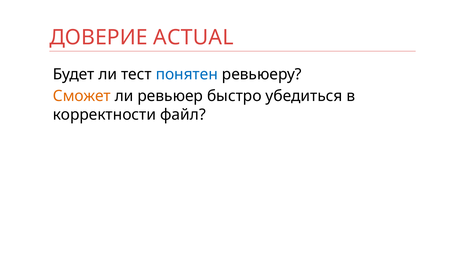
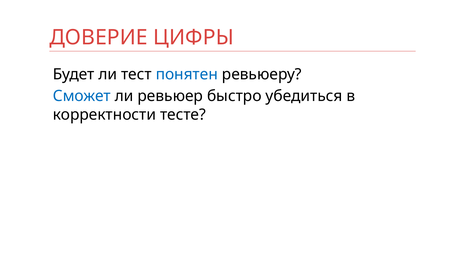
ACTUAL: ACTUAL -> ЦИФРЫ
Сможет colour: orange -> blue
файл: файл -> тесте
